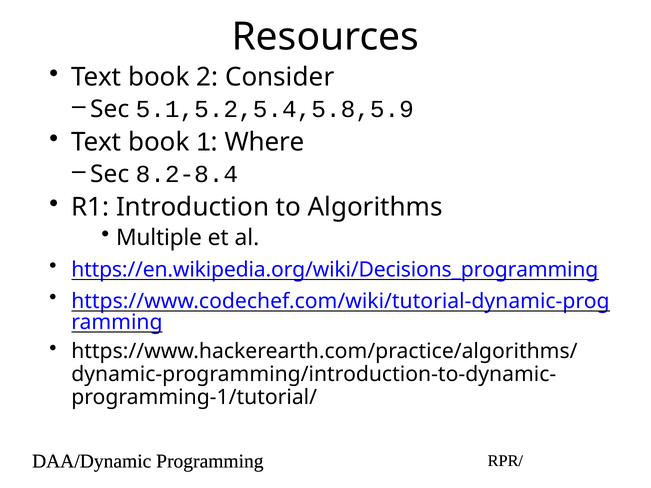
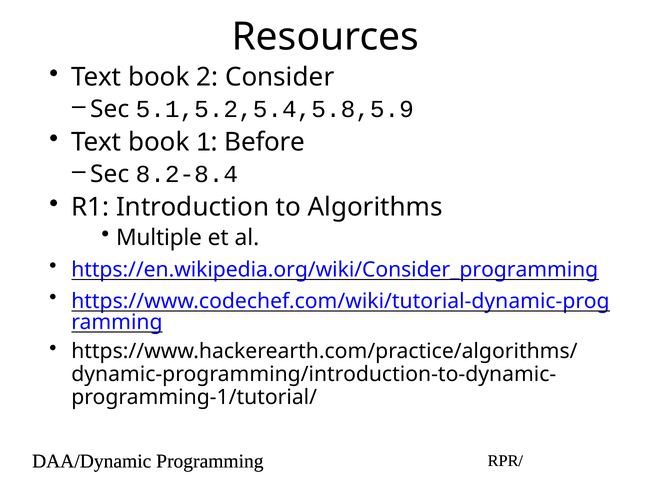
Where: Where -> Before
https://en.wikipedia.org/wiki/Decisions_programming: https://en.wikipedia.org/wiki/Decisions_programming -> https://en.wikipedia.org/wiki/Consider_programming
